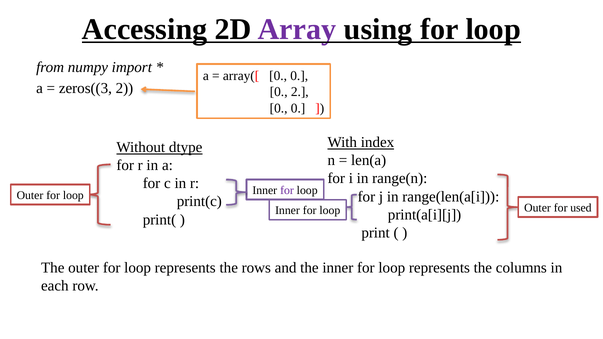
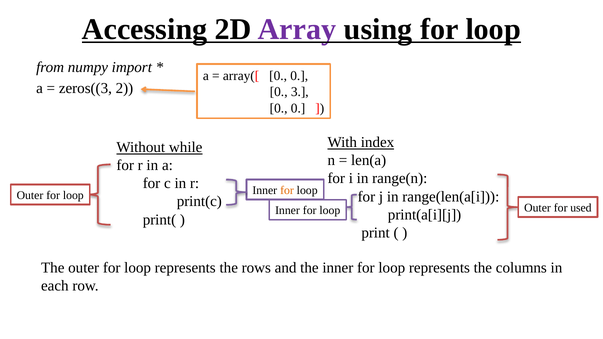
0 2: 2 -> 3
dtype: dtype -> while
for at (287, 190) colour: purple -> orange
